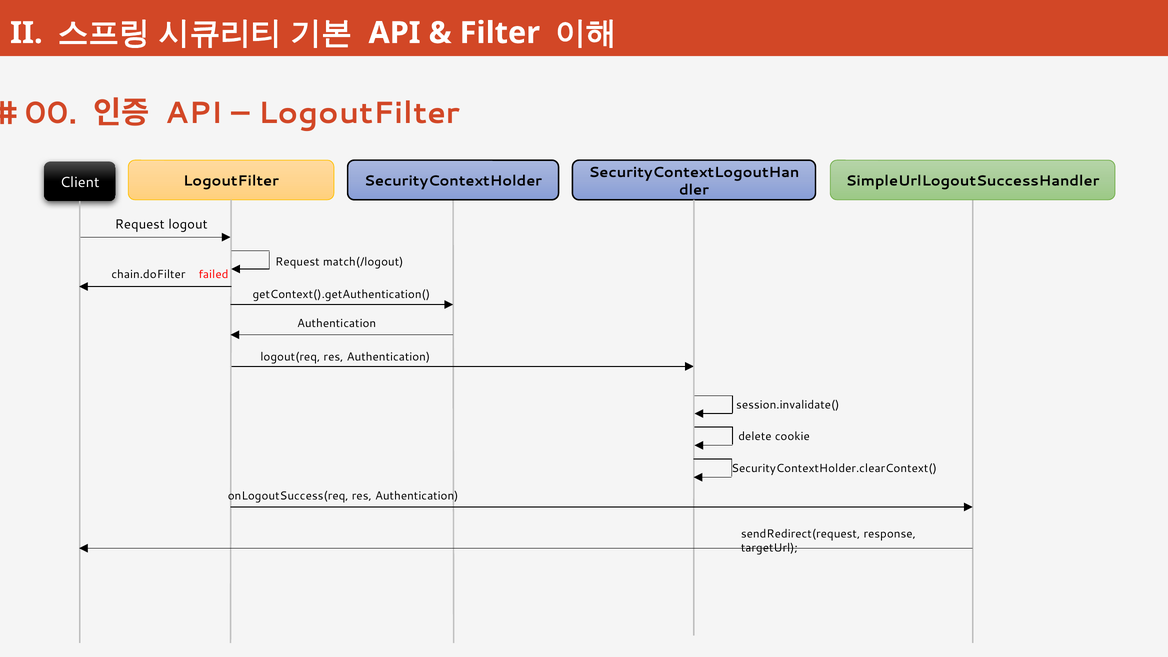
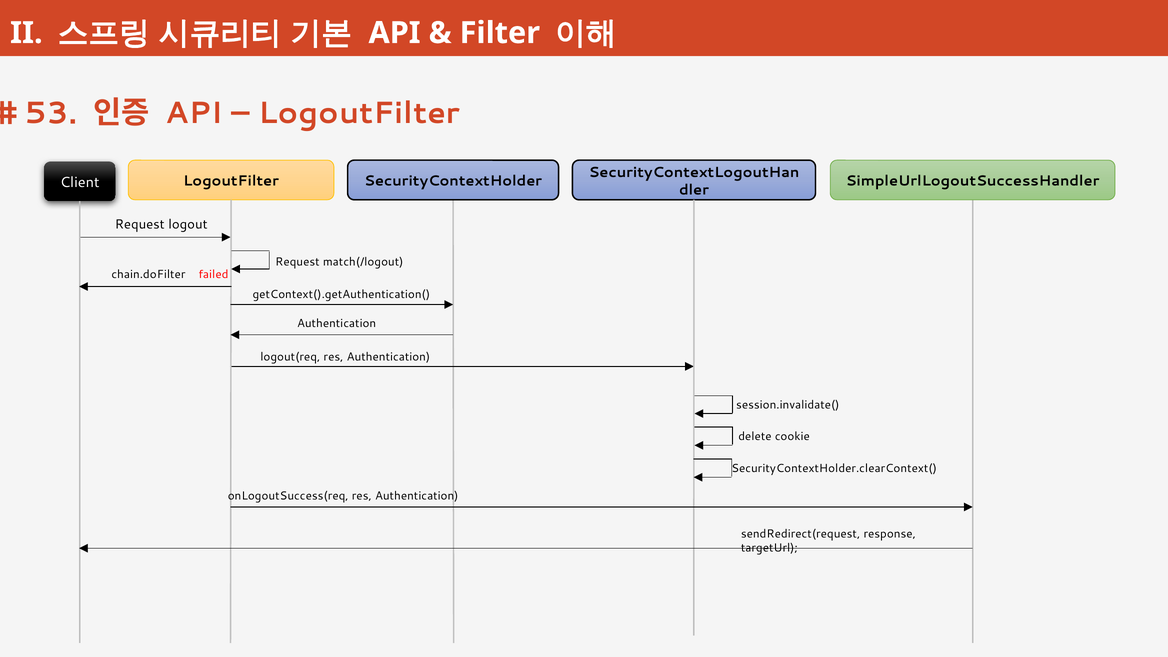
00: 00 -> 53
